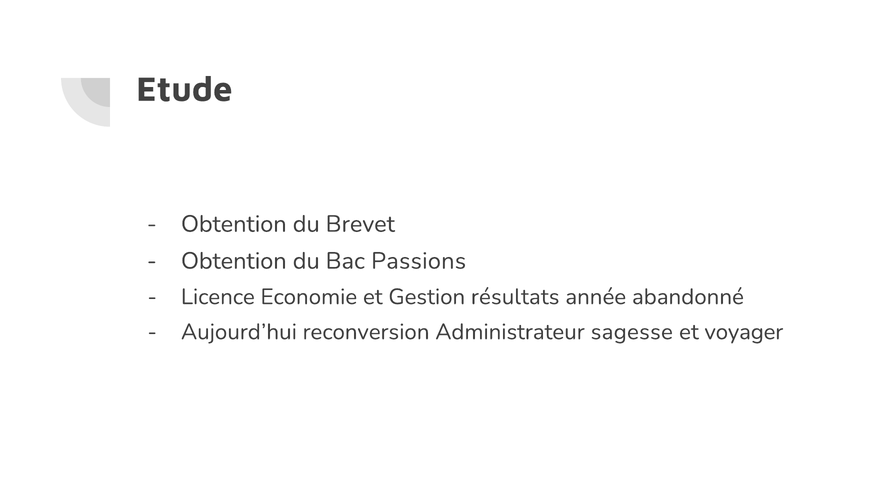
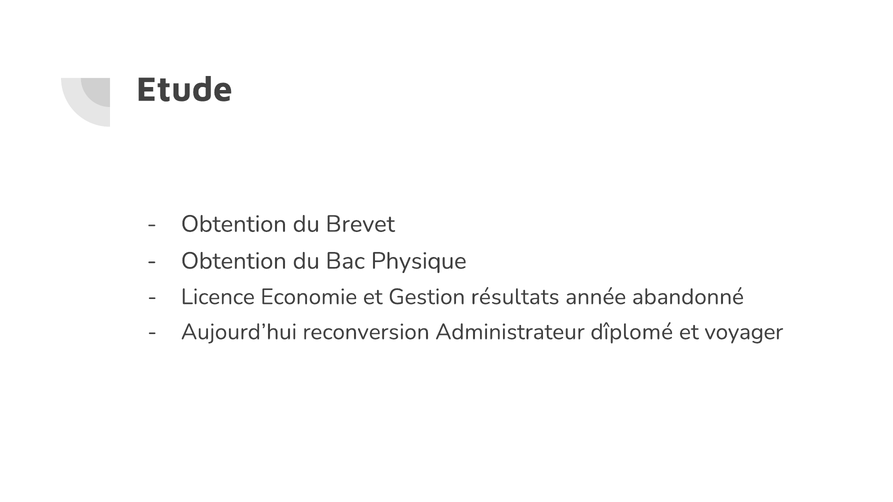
Passions: Passions -> Physique
sagesse: sagesse -> dîplomé
